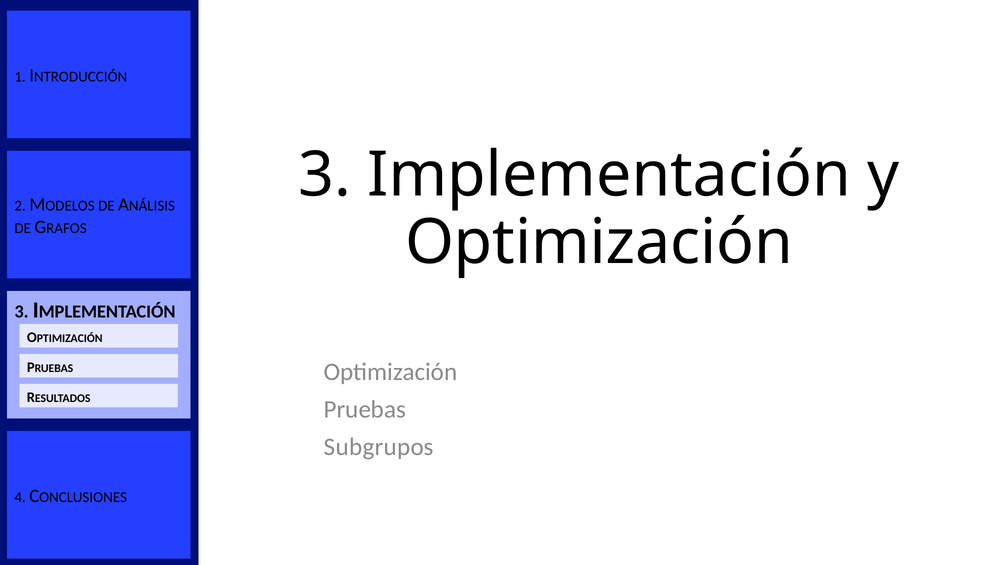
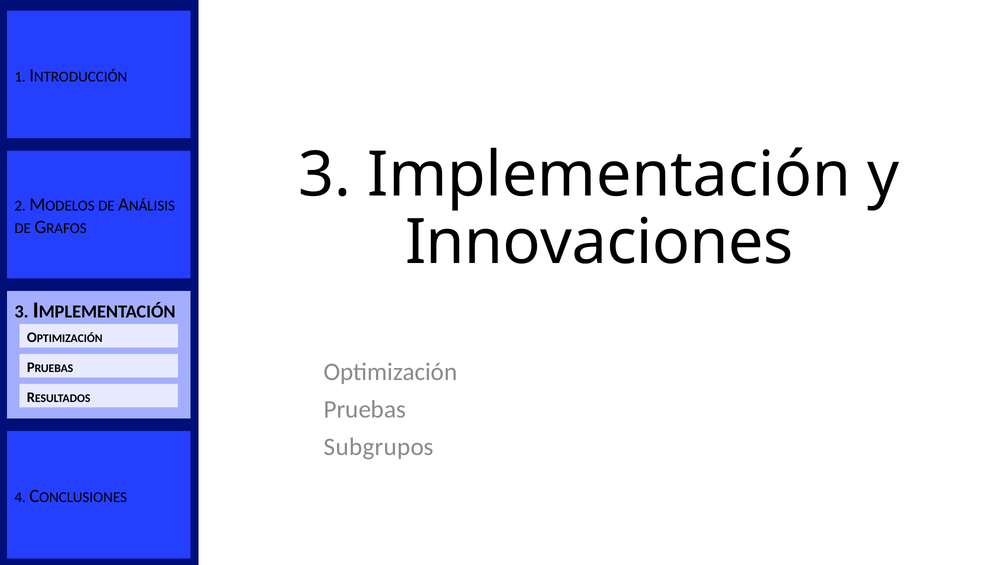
Optimización at (599, 243): Optimización -> Innovaciones
